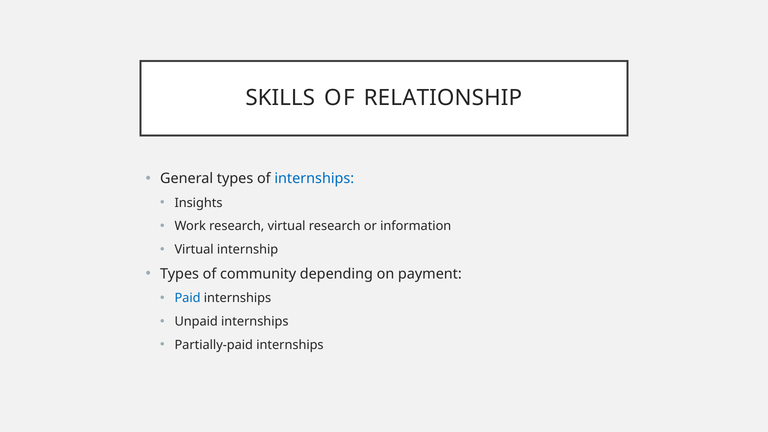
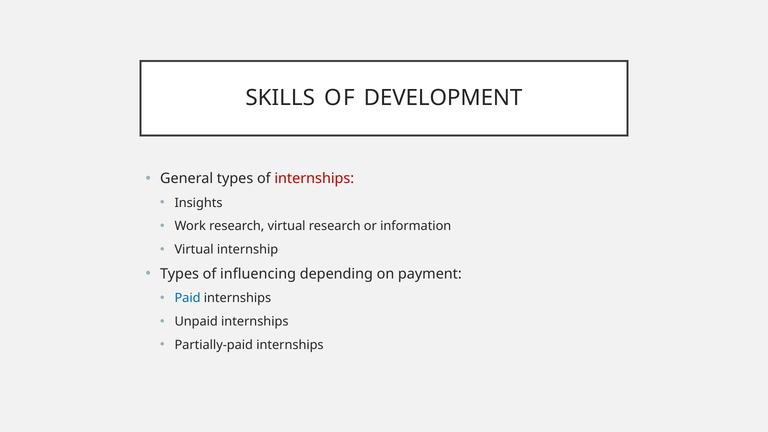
RELATIONSHIP: RELATIONSHIP -> DEVELOPMENT
internships at (314, 179) colour: blue -> red
community: community -> influencing
